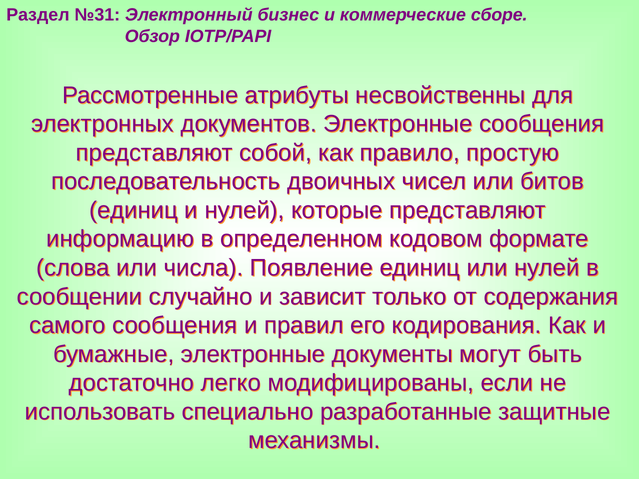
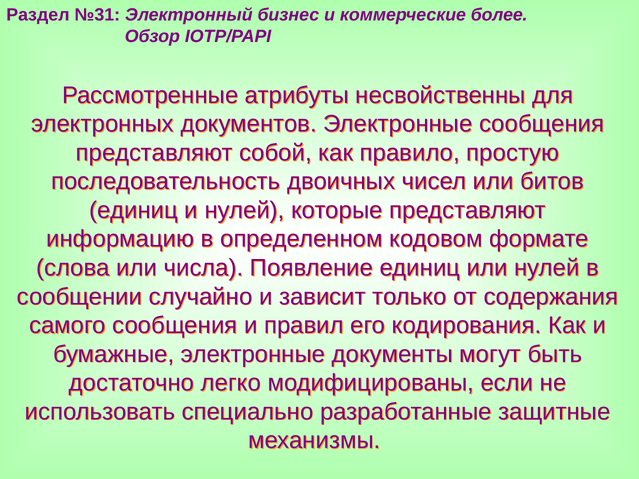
сборе: сборе -> более
